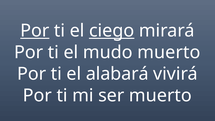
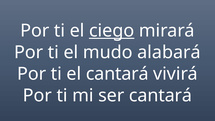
Por at (35, 31) underline: present -> none
mudo muerto: muerto -> alabará
el alabará: alabará -> cantará
ser muerto: muerto -> cantará
